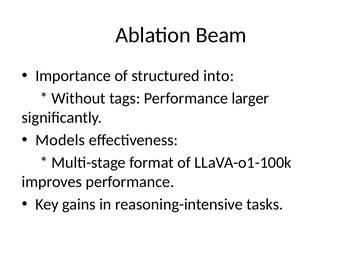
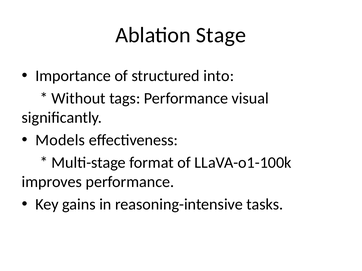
Beam: Beam -> Stage
larger: larger -> visual
